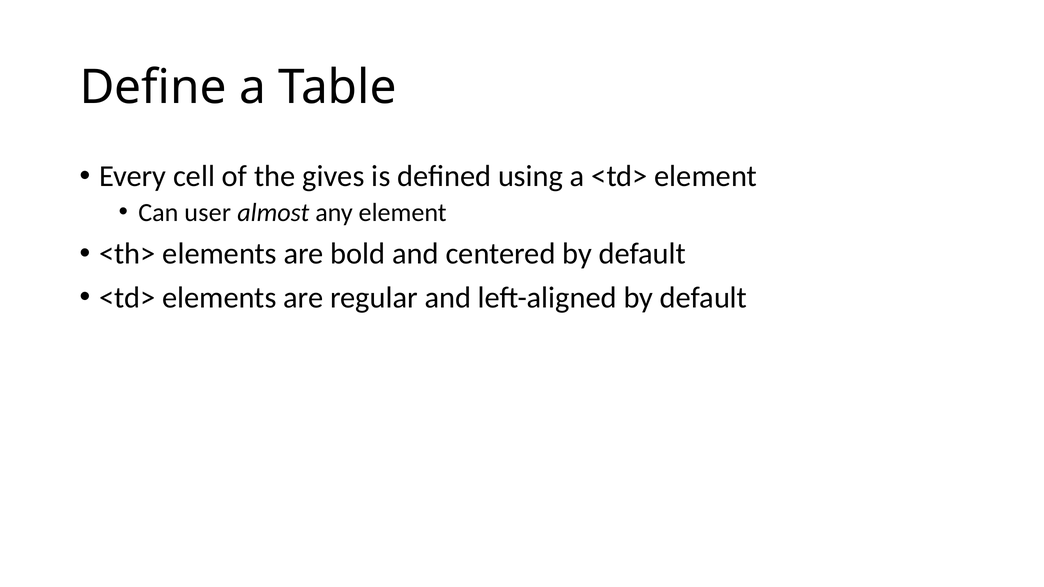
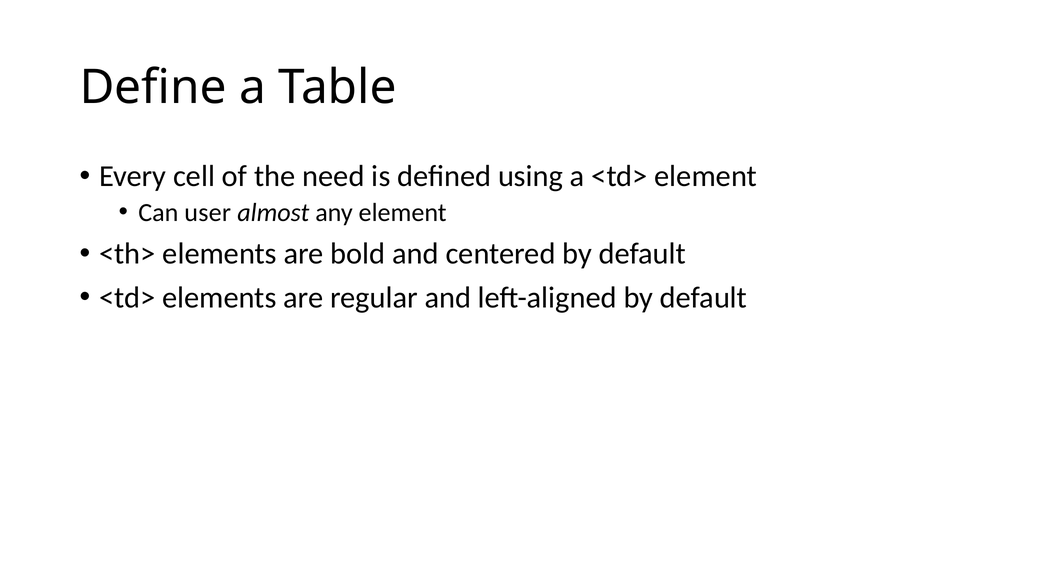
gives: gives -> need
